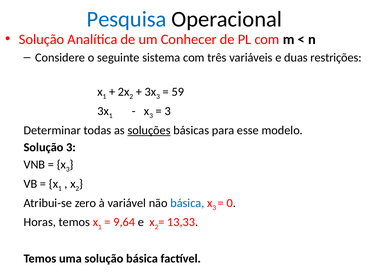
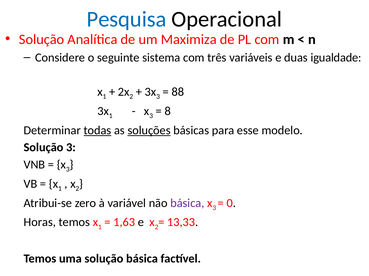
Conhecer: Conhecer -> Maximiza
restrições: restrições -> igualdade
59: 59 -> 88
3 at (168, 111): 3 -> 8
todas underline: none -> present
básica at (187, 204) colour: blue -> purple
9,64: 9,64 -> 1,63
